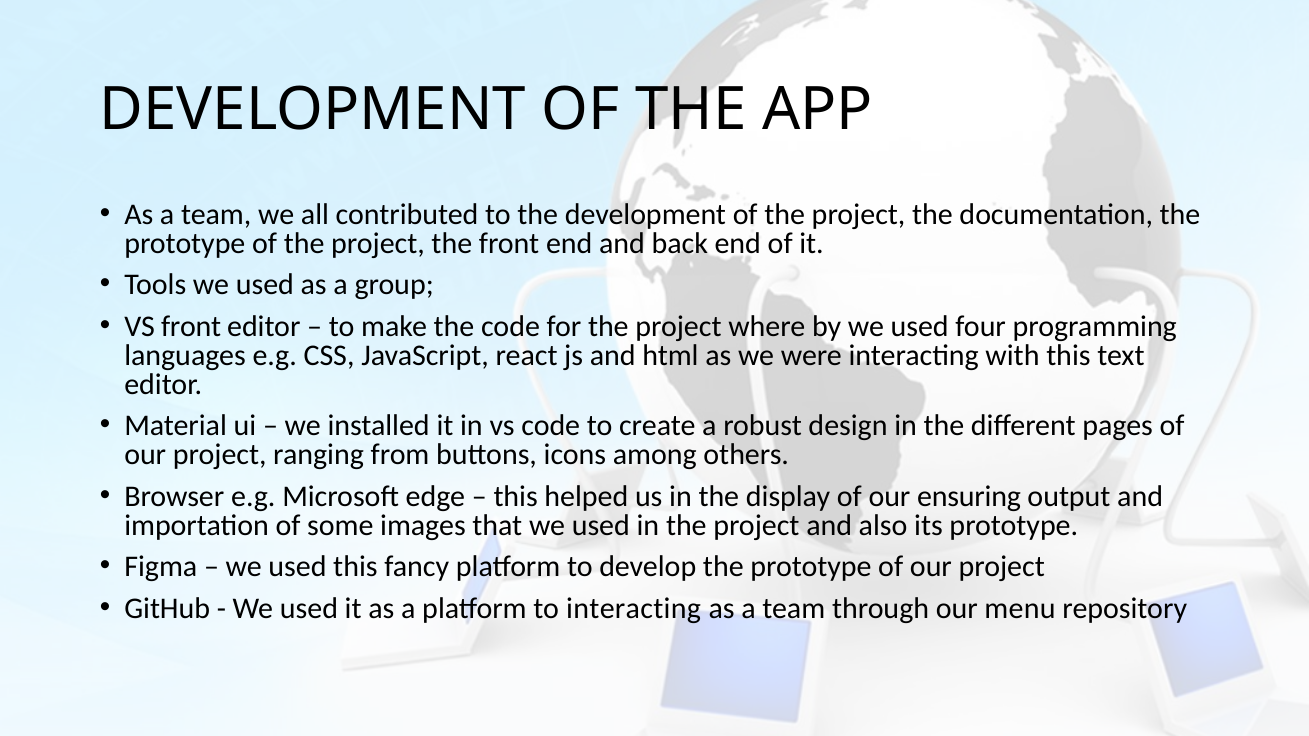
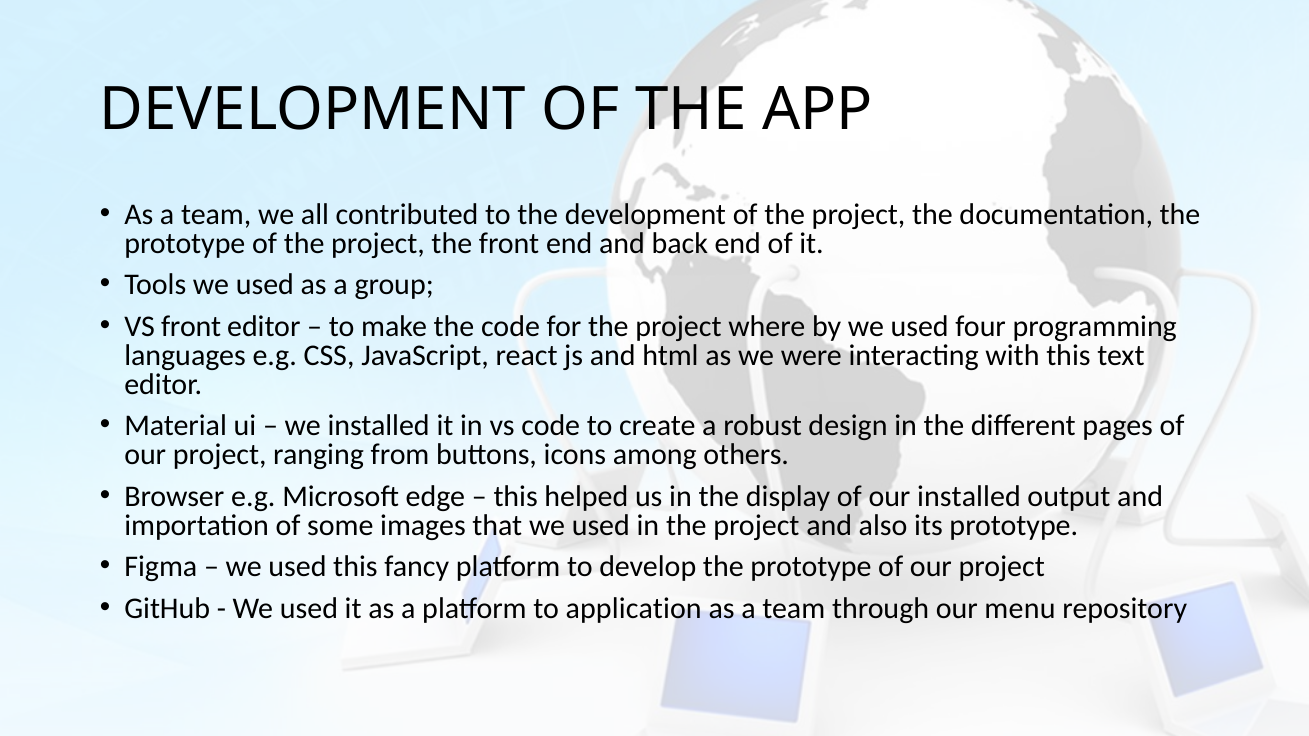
our ensuring: ensuring -> installed
to interacting: interacting -> application
